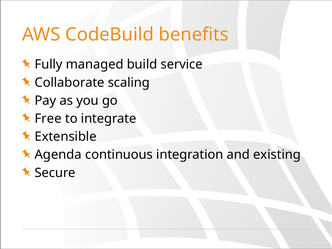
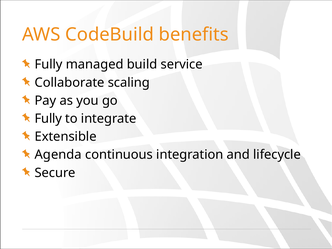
Free at (48, 119): Free -> Fully
existing: existing -> lifecycle
